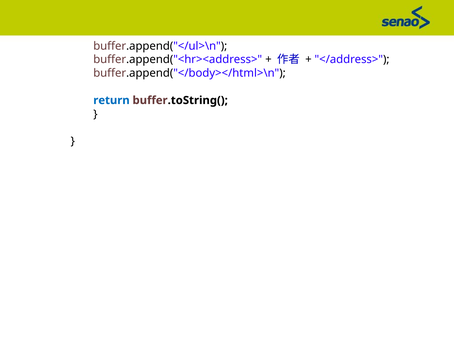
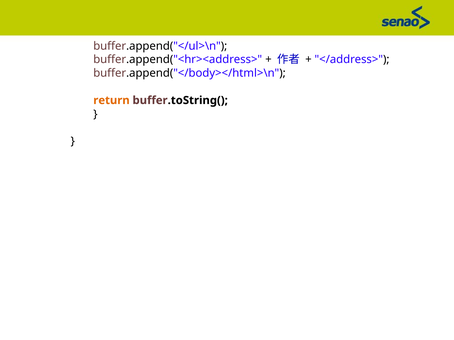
return colour: blue -> orange
